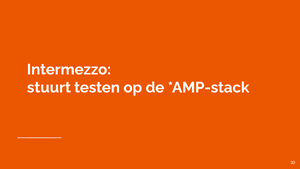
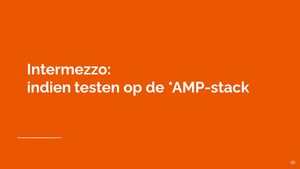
stuurt: stuurt -> indien
